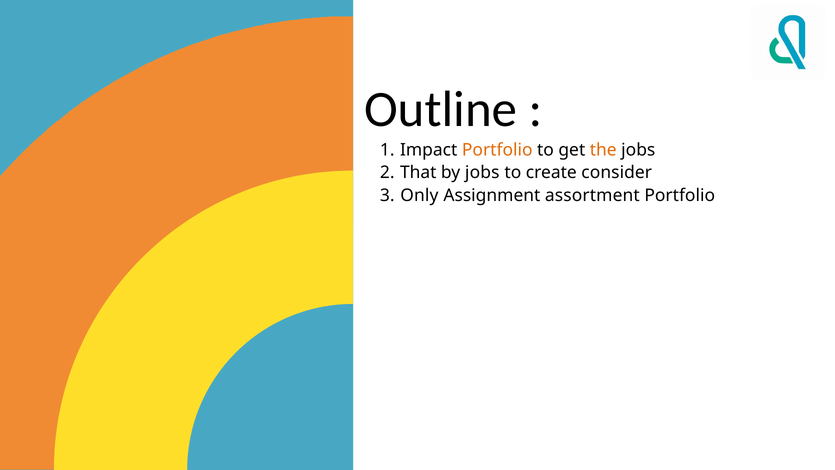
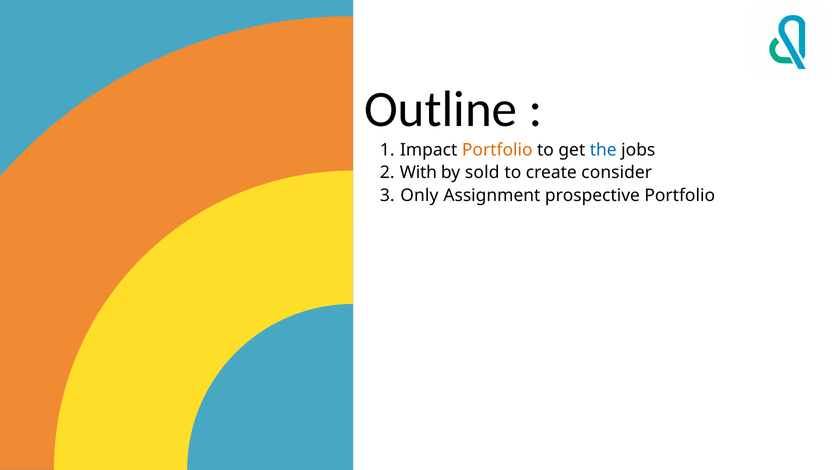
the colour: orange -> blue
That: That -> With
by jobs: jobs -> sold
assortment: assortment -> prospective
